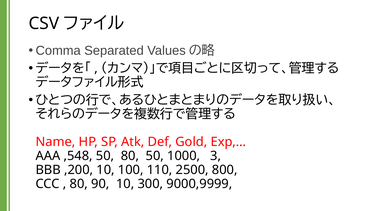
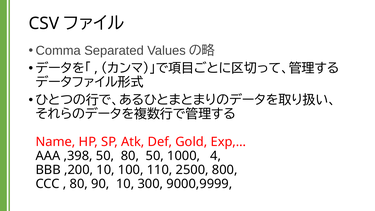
,548: ,548 -> ,398
3: 3 -> 4
